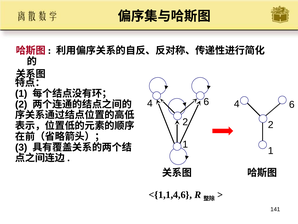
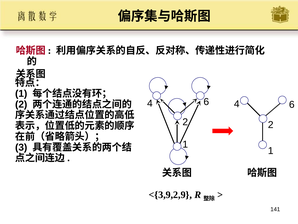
<{1,1,4,6: <{1,1,4,6 -> <{3,9,2,9
